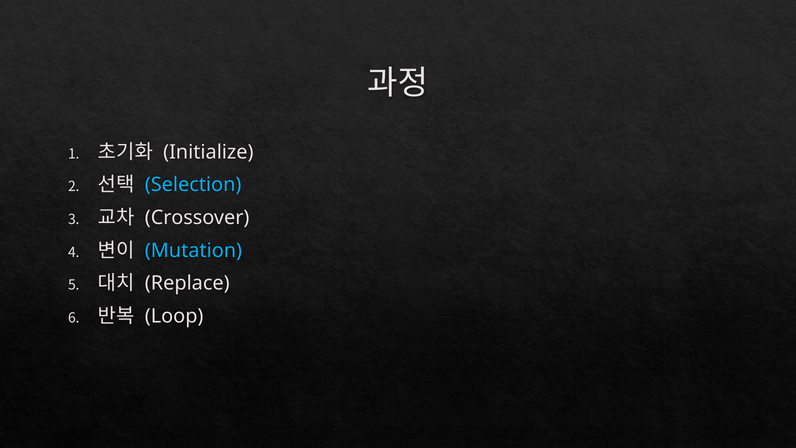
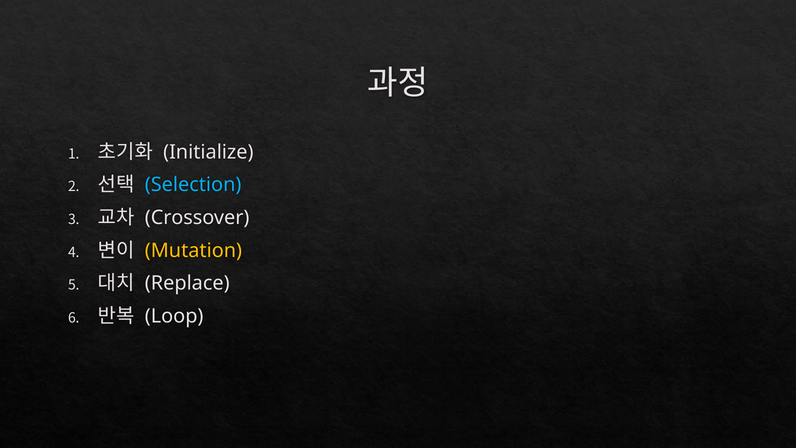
Mutation colour: light blue -> yellow
